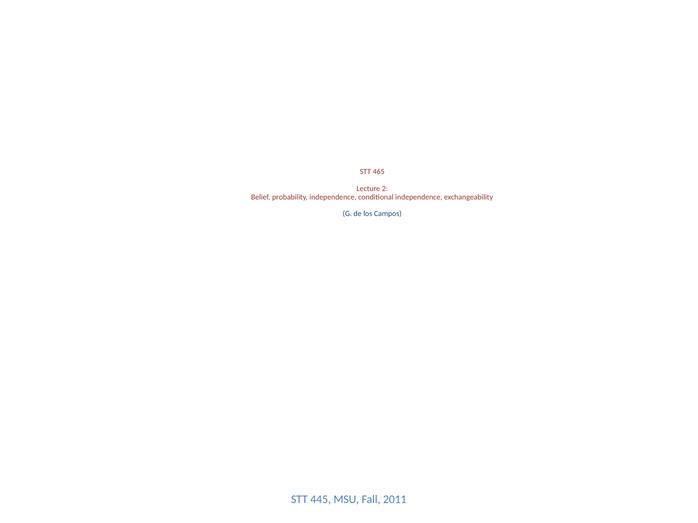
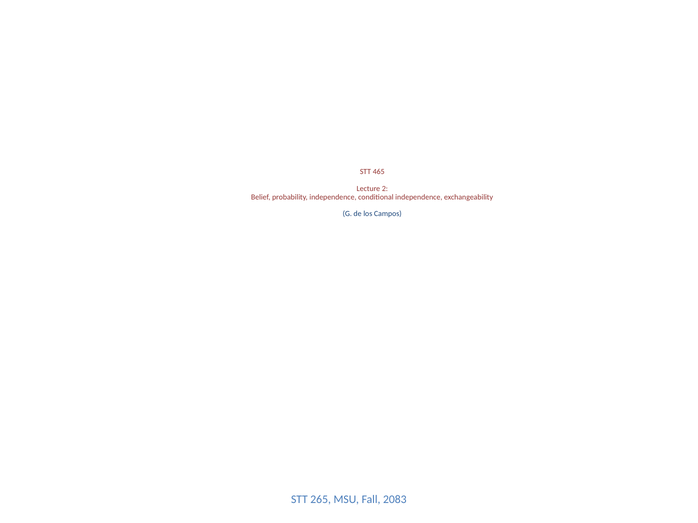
445: 445 -> 265
2011: 2011 -> 2083
